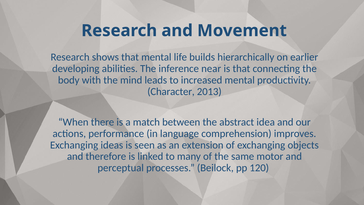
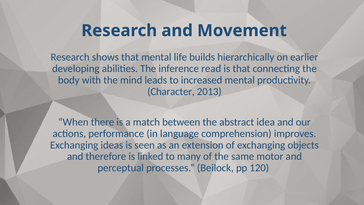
near: near -> read
